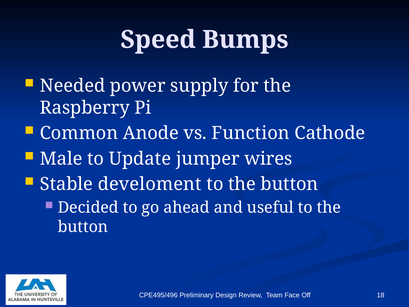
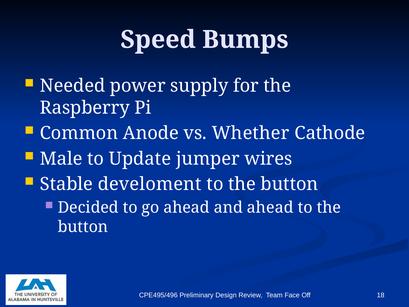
Function: Function -> Whether
and useful: useful -> ahead
